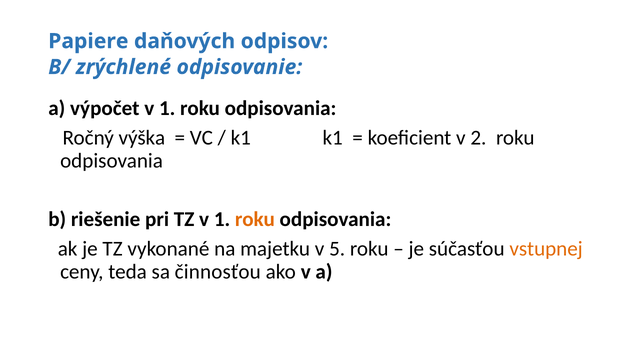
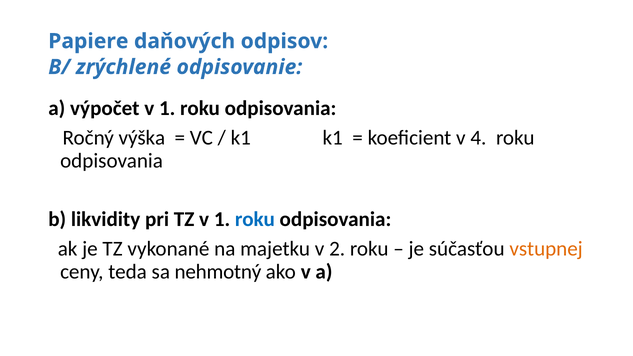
2: 2 -> 4
riešenie: riešenie -> likvidity
roku at (255, 219) colour: orange -> blue
5: 5 -> 2
činnosťou: činnosťou -> nehmotný
